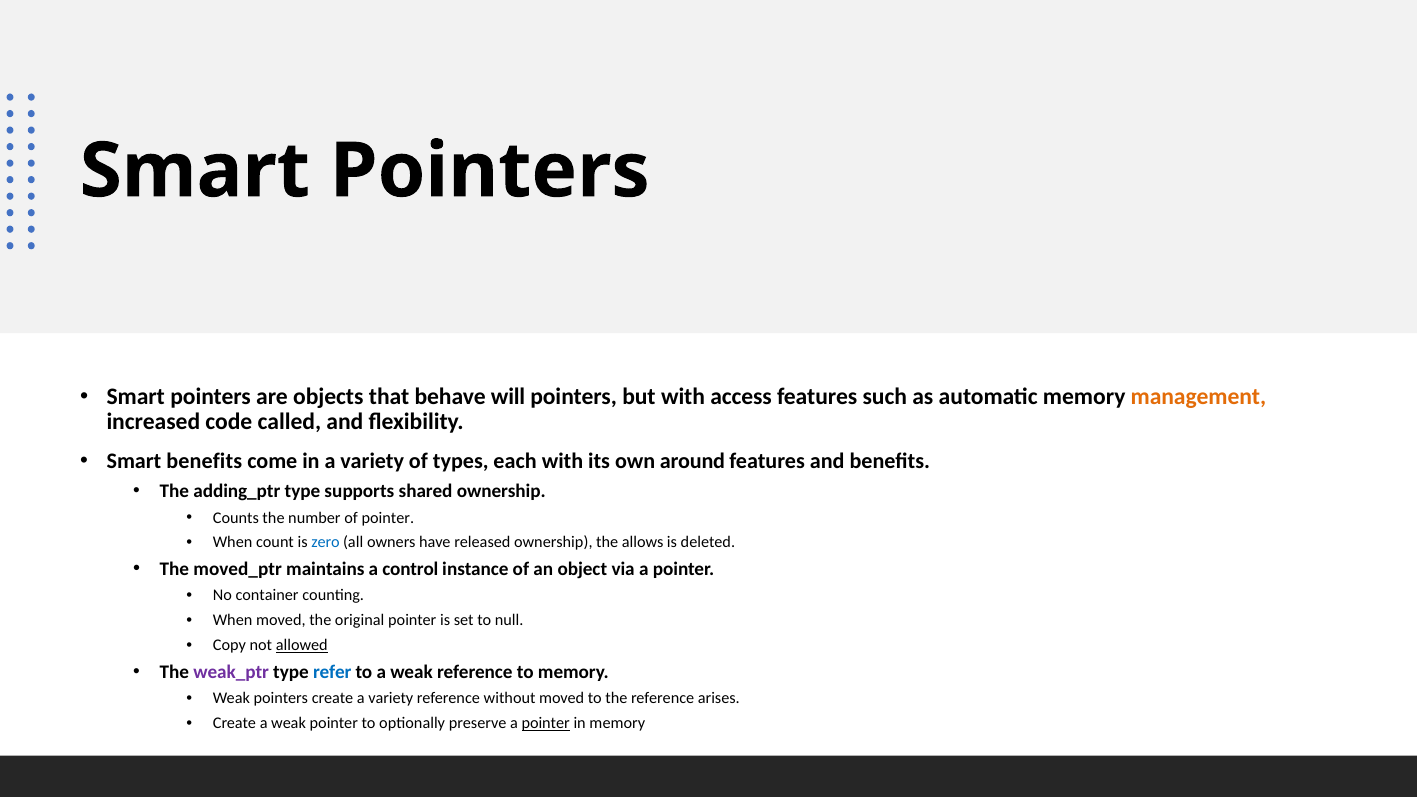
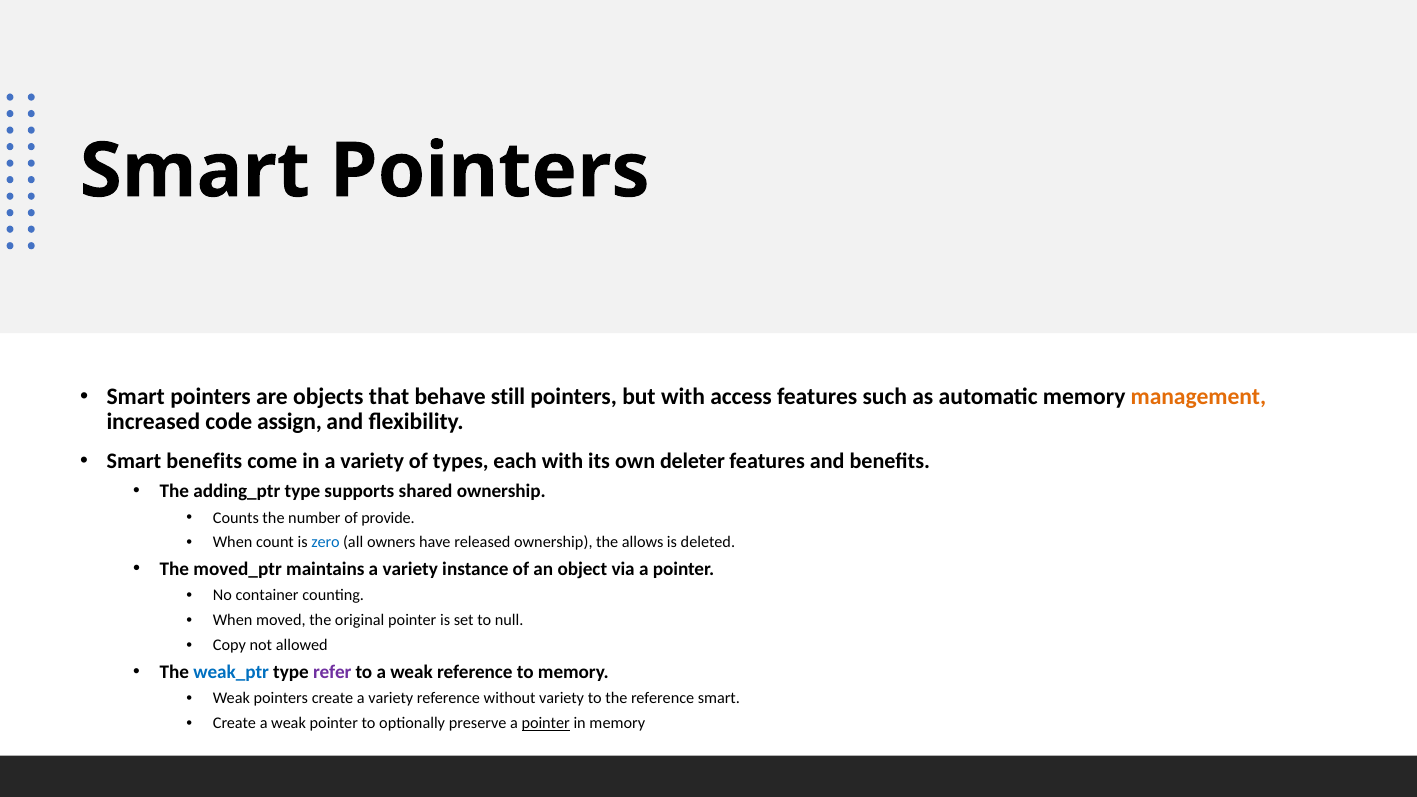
will: will -> still
called: called -> assign
around: around -> deleter
of pointer: pointer -> provide
maintains a control: control -> variety
allowed underline: present -> none
weak_ptr colour: purple -> blue
refer colour: blue -> purple
without moved: moved -> variety
reference arises: arises -> smart
